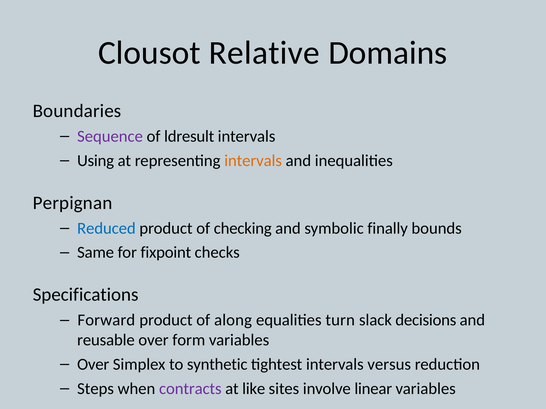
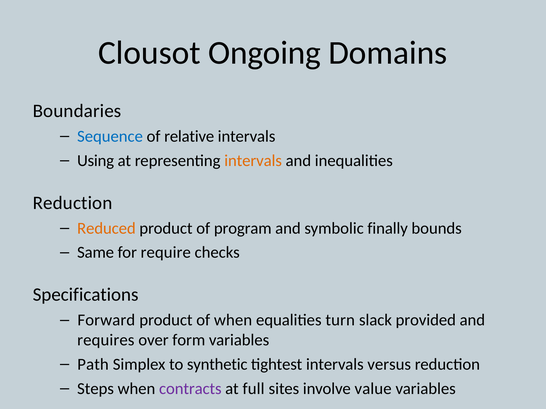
Relative: Relative -> Ongoing
Sequence colour: purple -> blue
ldresult: ldresult -> relative
Perpignan at (73, 203): Perpignan -> Reduction
Reduced colour: blue -> orange
checking: checking -> program
fixpoint: fixpoint -> require
of along: along -> when
decisions: decisions -> provided
reusable: reusable -> requires
Over at (93, 365): Over -> Path
like: like -> full
linear: linear -> value
